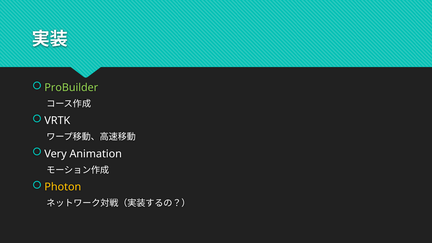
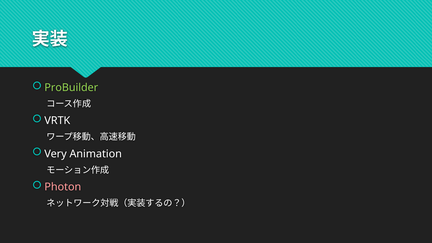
Photon colour: yellow -> pink
